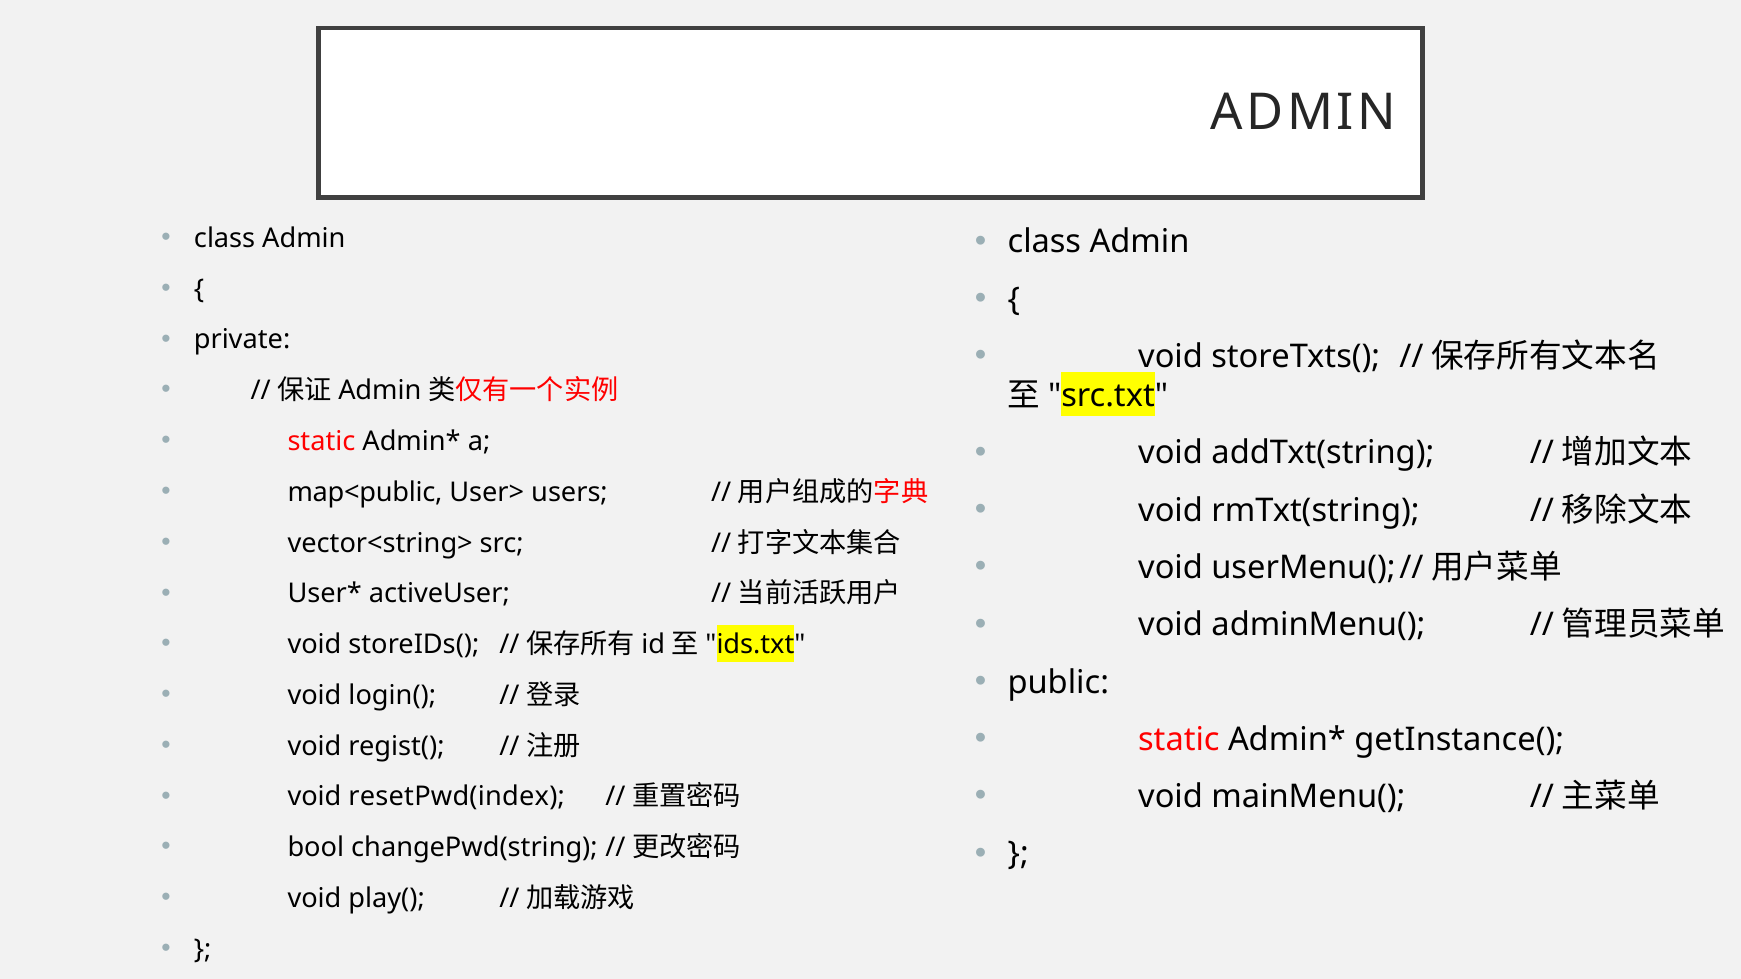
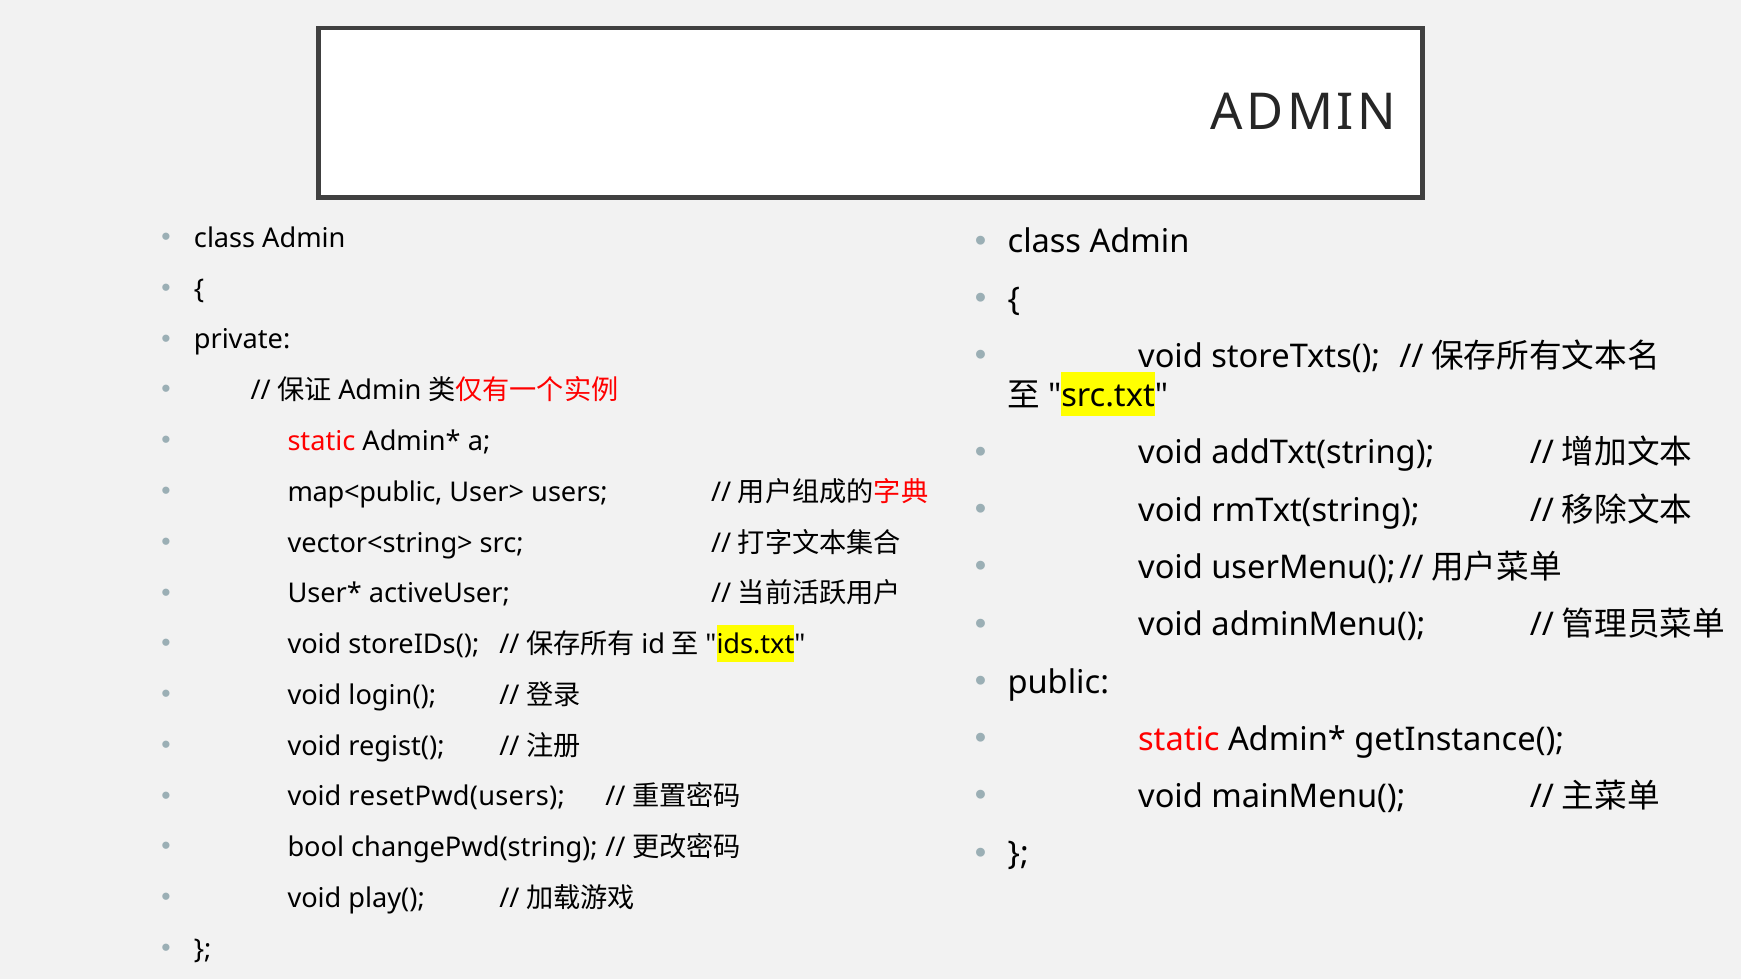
resetPwd(index: resetPwd(index -> resetPwd(users
